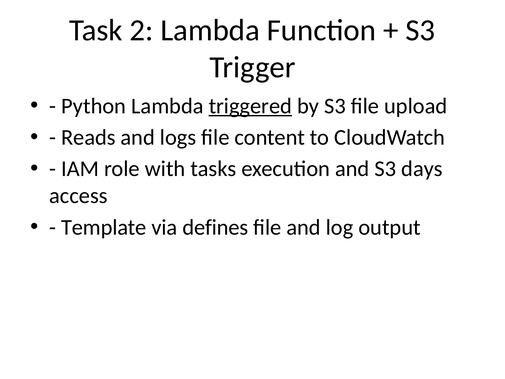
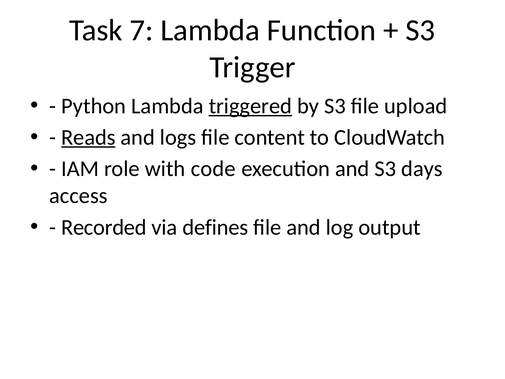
2: 2 -> 7
Reads underline: none -> present
tasks: tasks -> code
Template: Template -> Recorded
